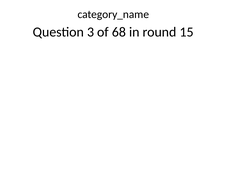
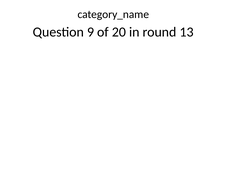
3: 3 -> 9
68: 68 -> 20
15: 15 -> 13
